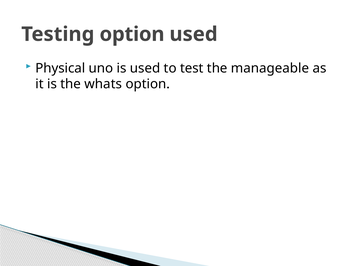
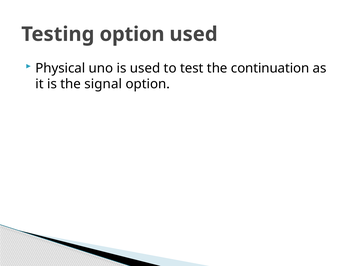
manageable: manageable -> continuation
whats: whats -> signal
